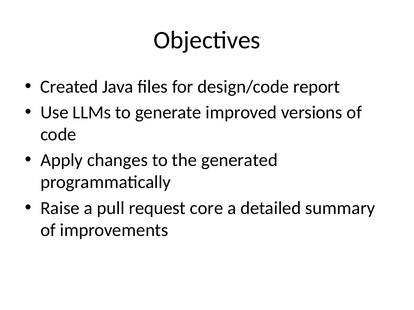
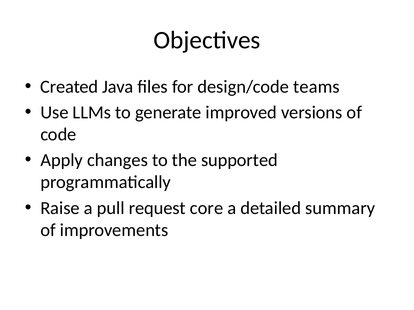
report: report -> teams
generated: generated -> supported
